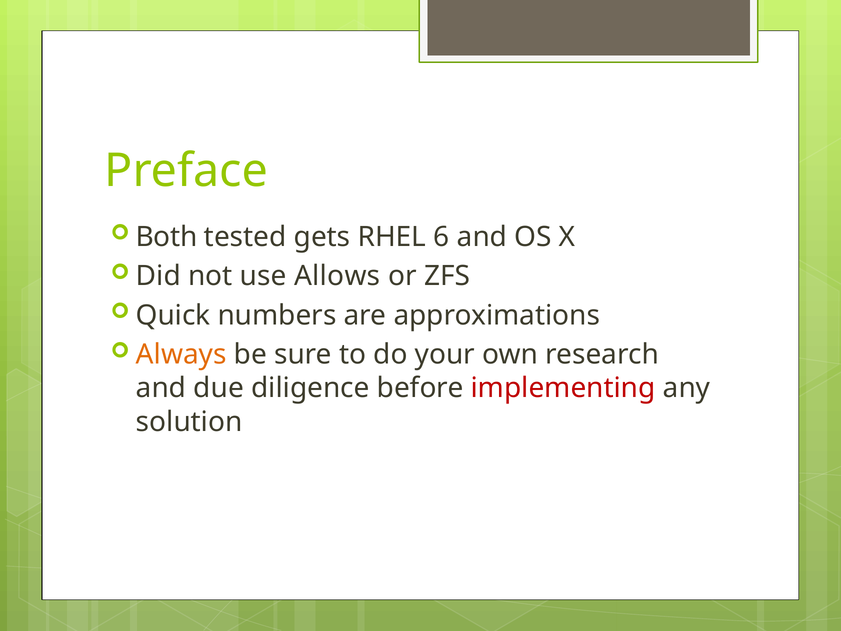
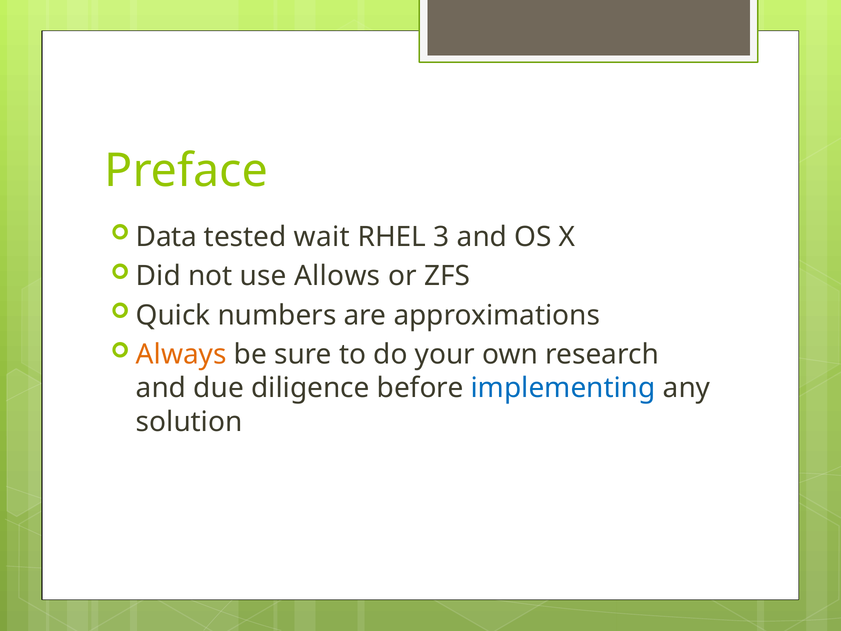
Both: Both -> Data
gets: gets -> wait
6: 6 -> 3
implementing colour: red -> blue
